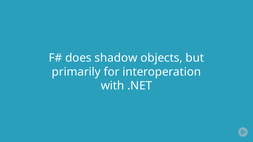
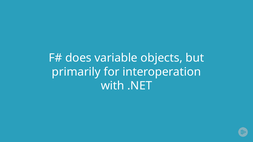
shadow: shadow -> variable
